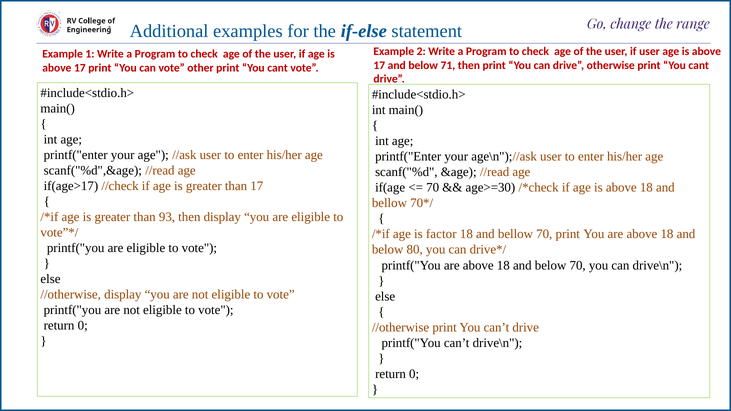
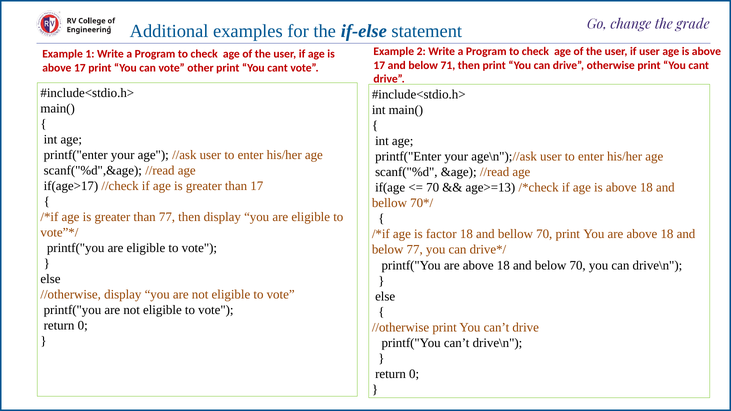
range: range -> grade
age>=30: age>=30 -> age>=13
than 93: 93 -> 77
below 80: 80 -> 77
